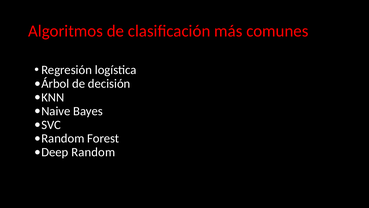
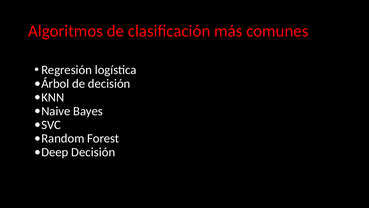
Deep Random: Random -> Decisión
